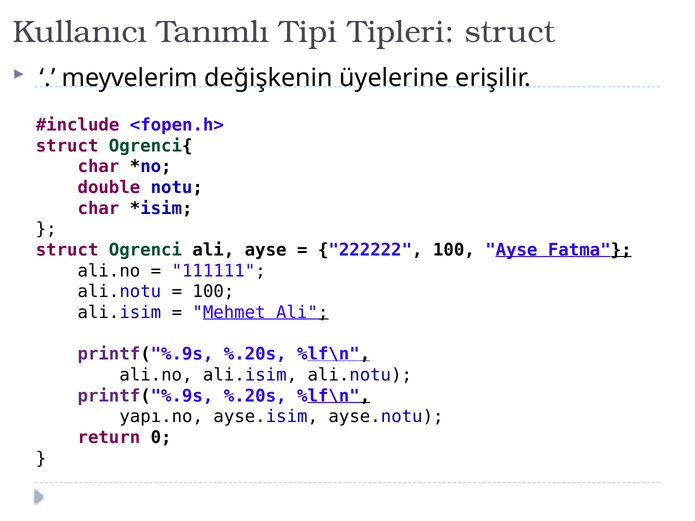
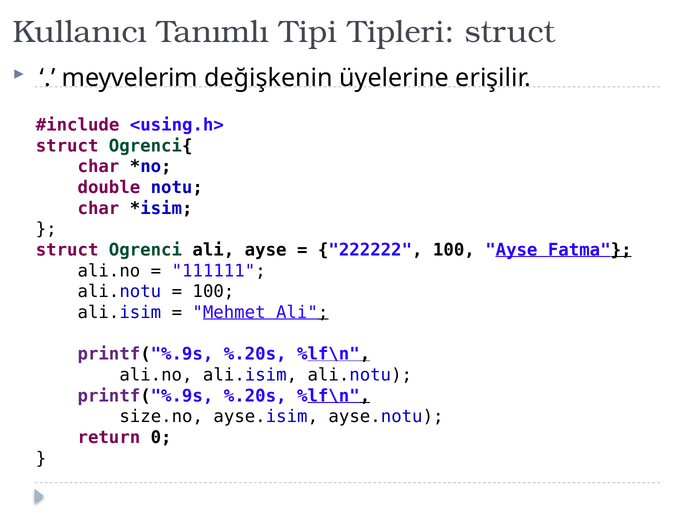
<fopen.h>: <fopen.h> -> <using.h>
yapı.no: yapı.no -> size.no
